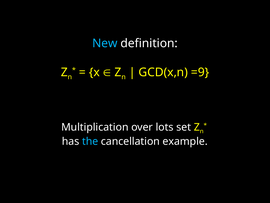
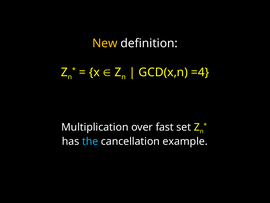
New colour: light blue -> yellow
=9: =9 -> =4
lots: lots -> fast
